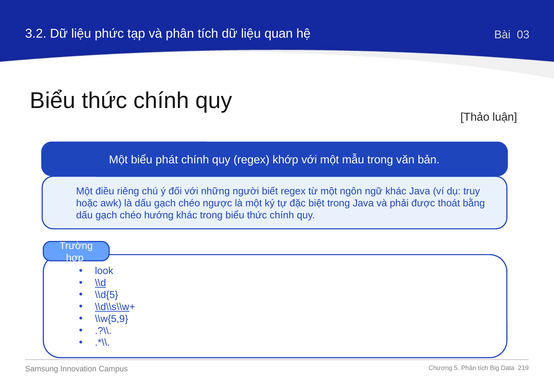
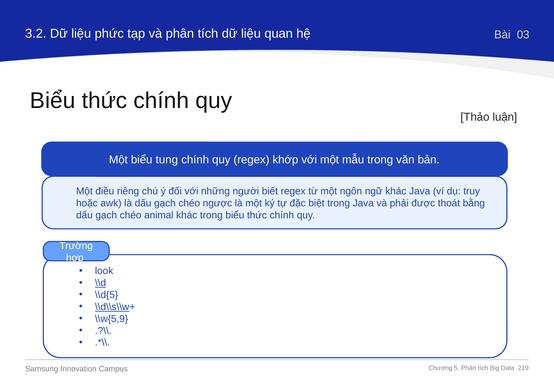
phát: phát -> tung
hướng: hướng -> animal
